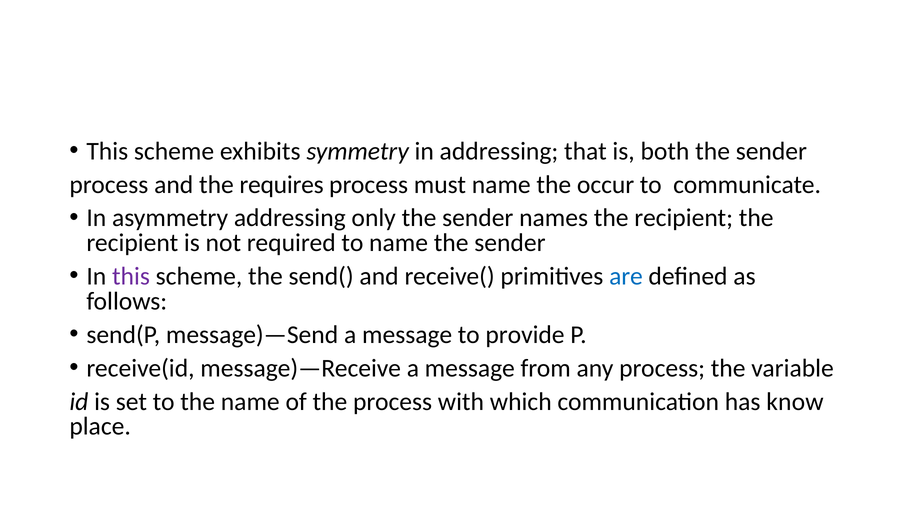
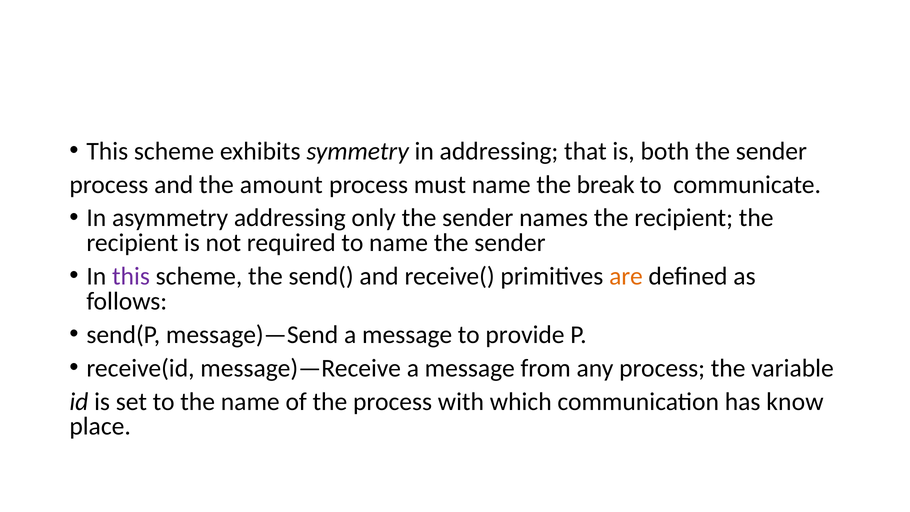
requires: requires -> amount
occur: occur -> break
are colour: blue -> orange
